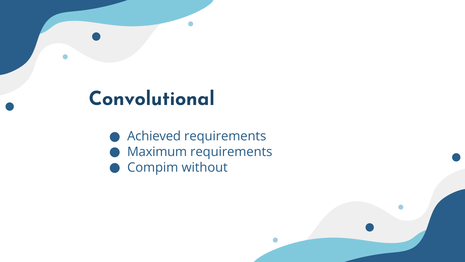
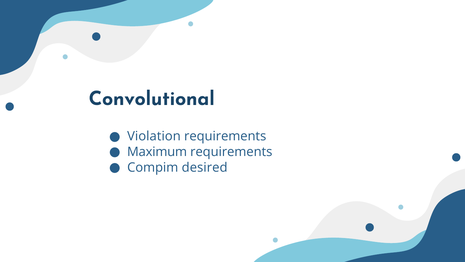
Achieved: Achieved -> Violation
without: without -> desired
